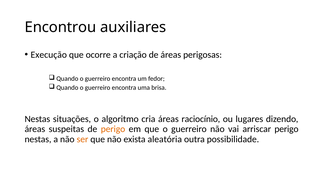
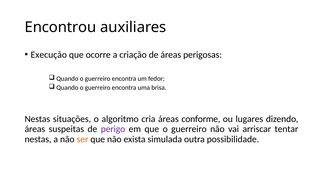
raciocínio: raciocínio -> conforme
perigo at (113, 129) colour: orange -> purple
arriscar perigo: perigo -> tentar
aleatória: aleatória -> simulada
